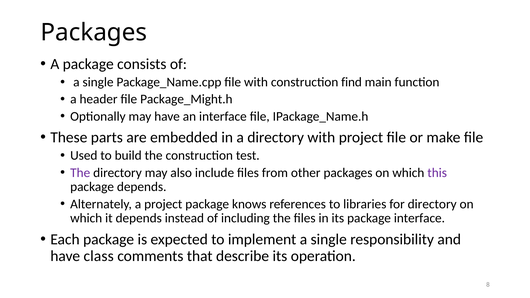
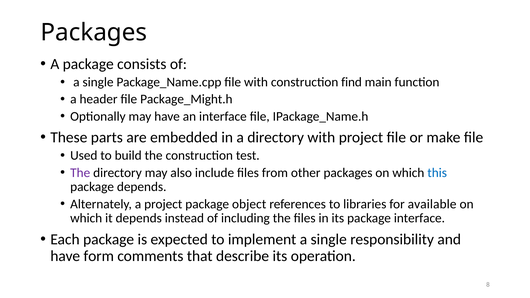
this colour: purple -> blue
knows: knows -> object
for directory: directory -> available
class: class -> form
